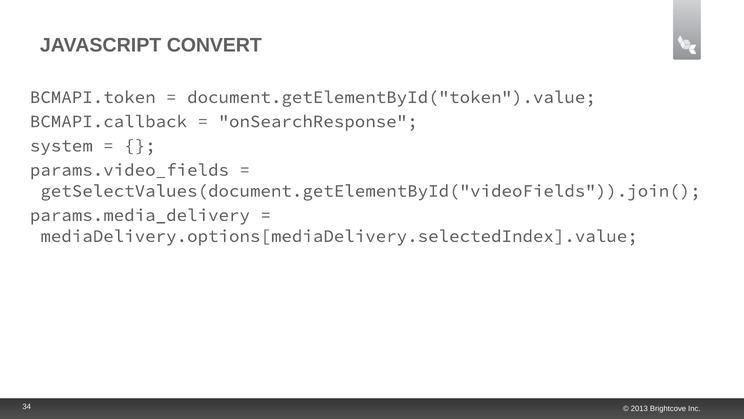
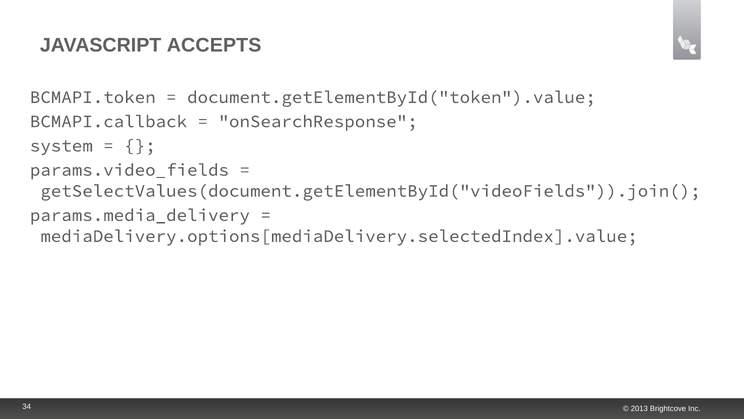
CONVERT: CONVERT -> ACCEPTS
